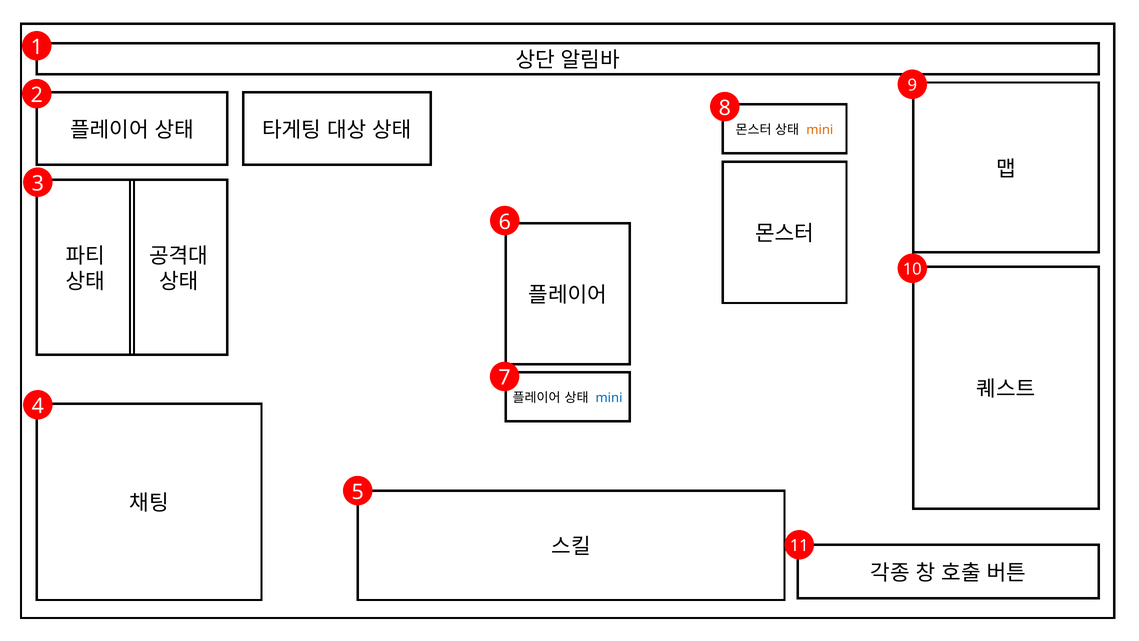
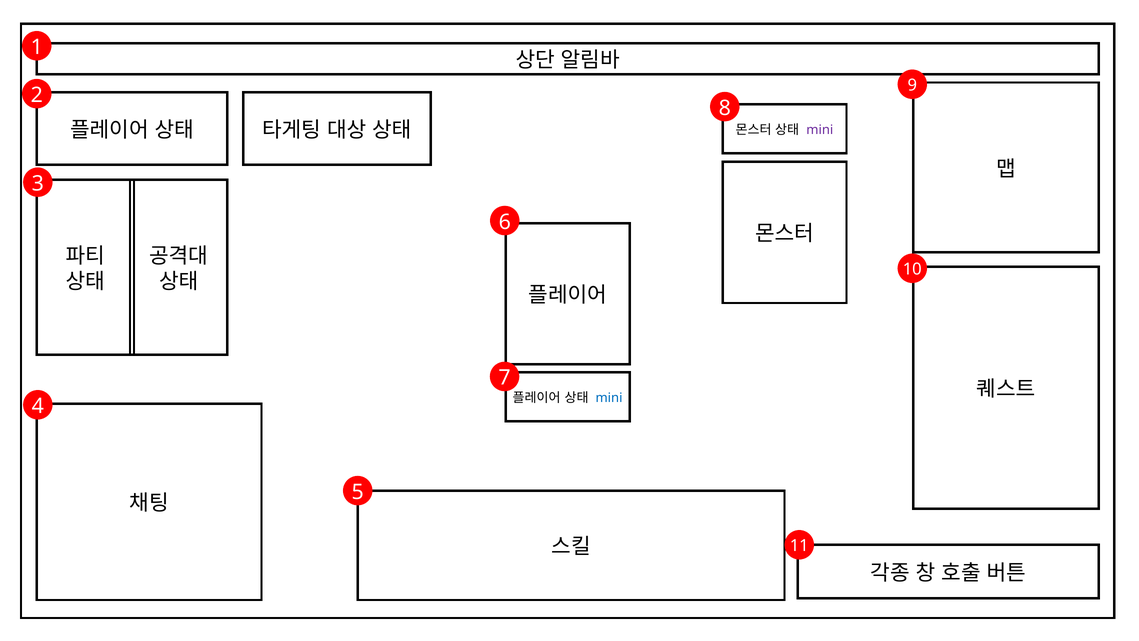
mini at (820, 130) colour: orange -> purple
